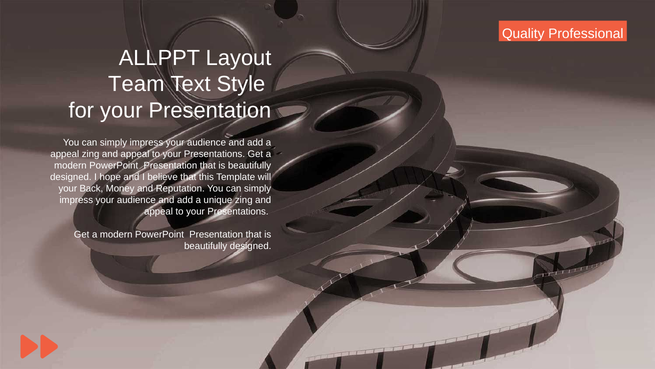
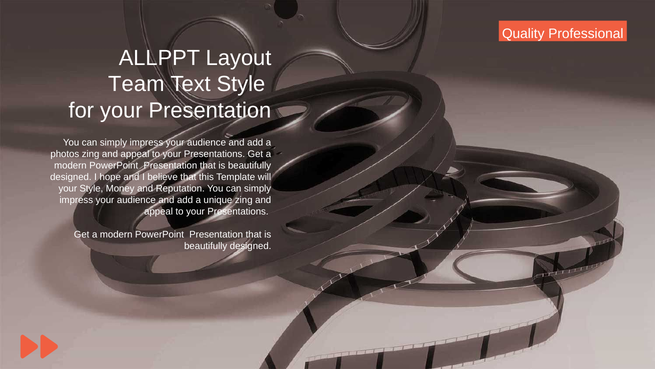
appeal at (65, 154): appeal -> photos
your Back: Back -> Style
